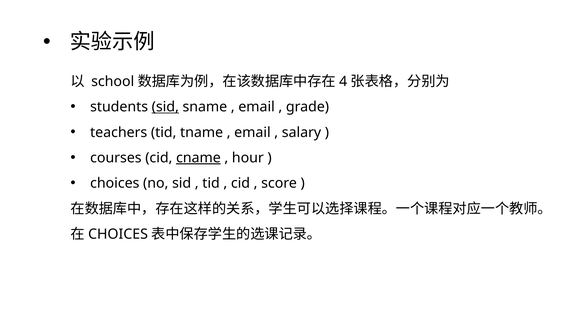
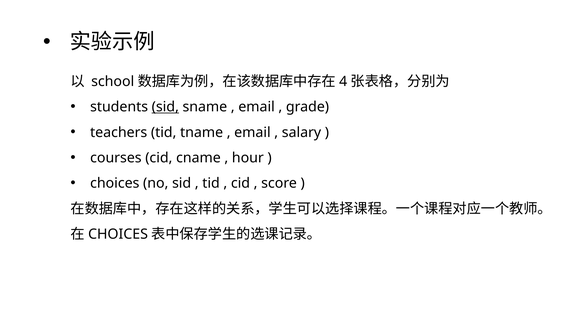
cname underline: present -> none
